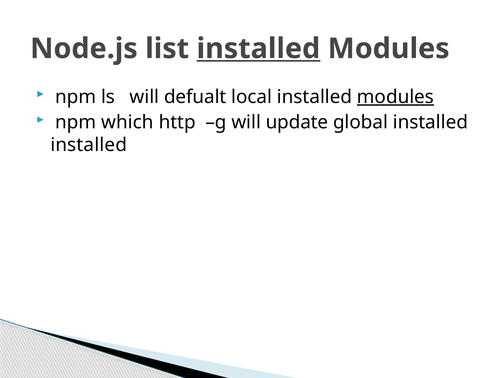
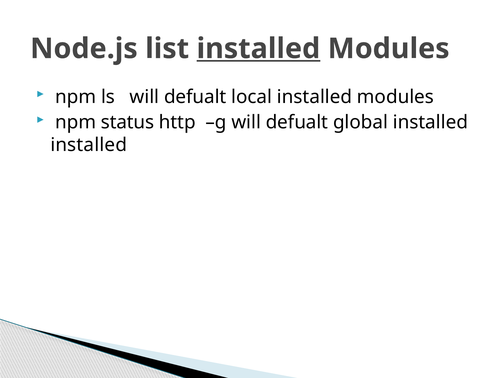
modules at (395, 97) underline: present -> none
which: which -> status
g will update: update -> defualt
